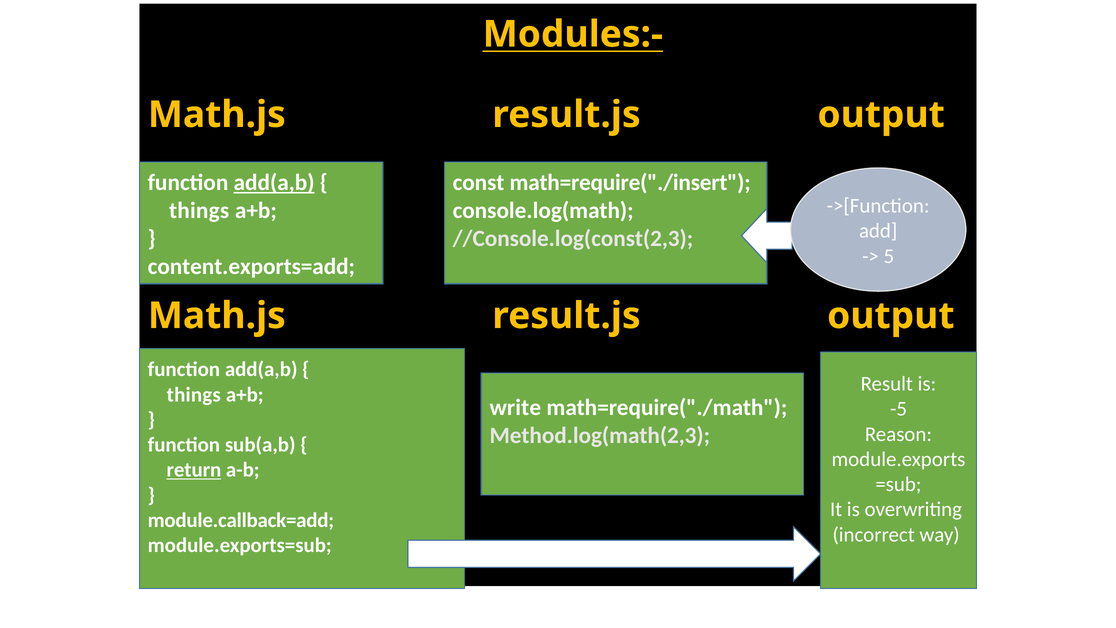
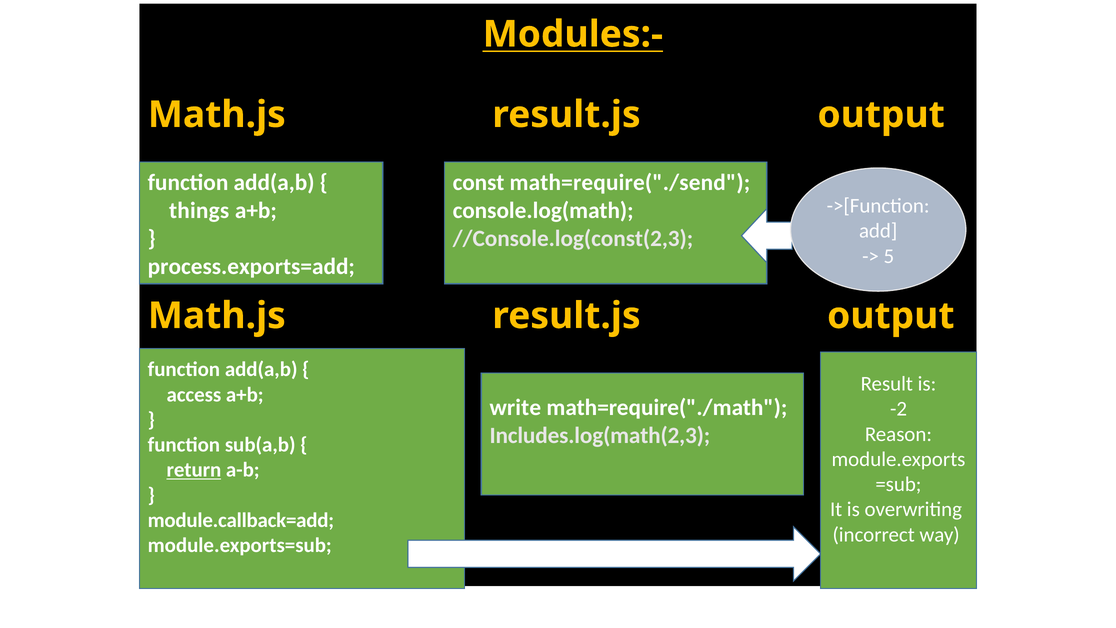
add(a,b at (274, 183) underline: present -> none
math=require("./insert: math=require("./insert -> math=require("./send
content.exports=add: content.exports=add -> process.exports=add
things at (194, 394): things -> access
-5: -5 -> -2
Method.log(math(2,3: Method.log(math(2,3 -> Includes.log(math(2,3
